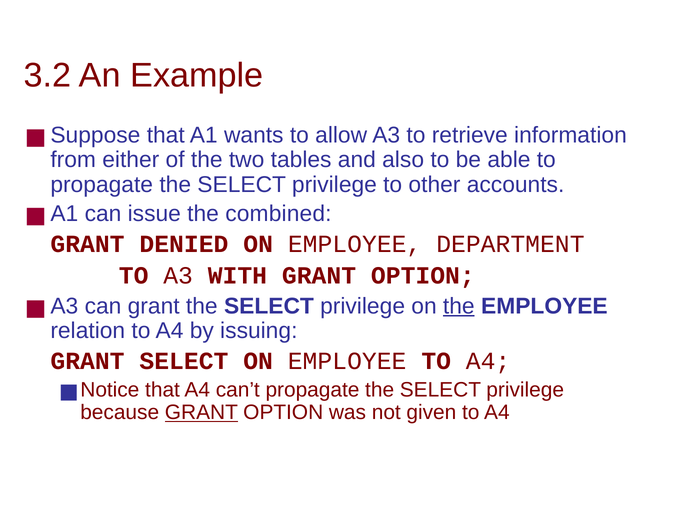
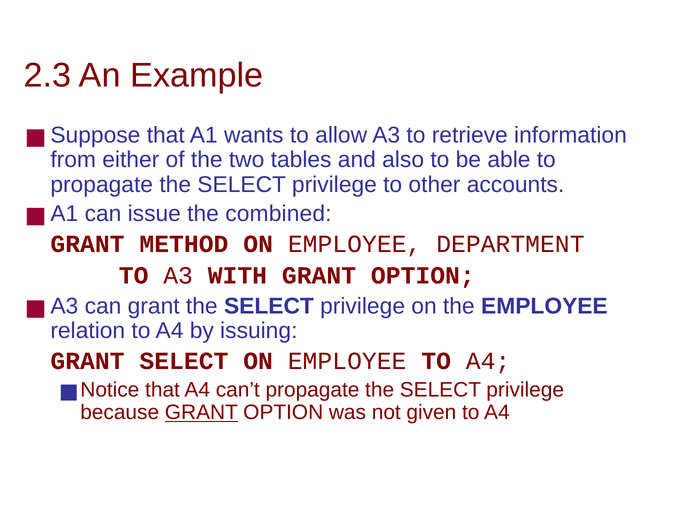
3.2: 3.2 -> 2.3
DENIED: DENIED -> METHOD
the at (459, 306) underline: present -> none
